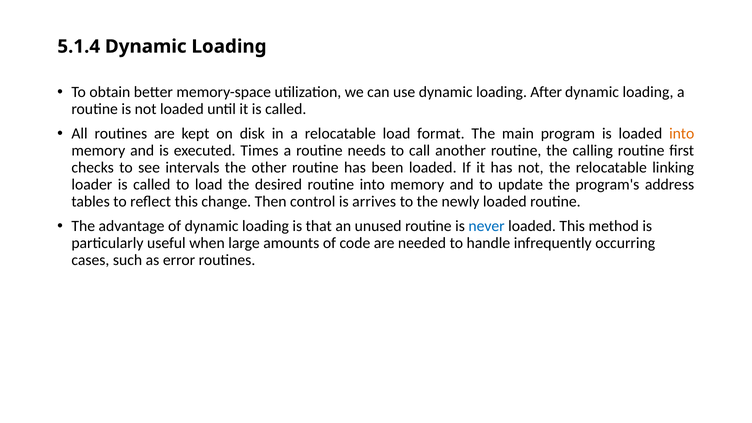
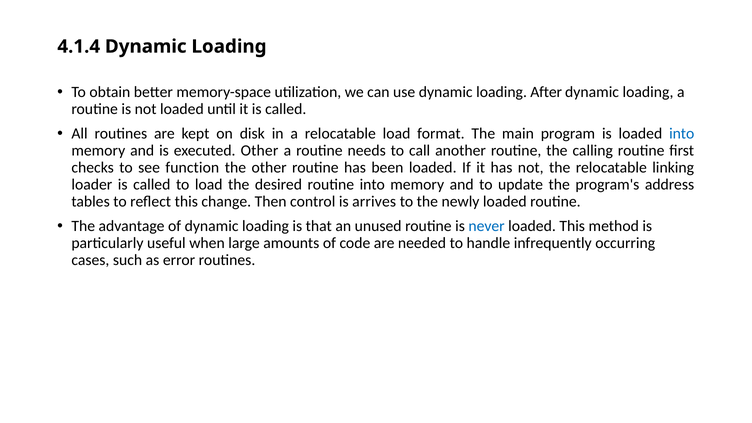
5.1.4: 5.1.4 -> 4.1.4
into at (682, 134) colour: orange -> blue
executed Times: Times -> Other
intervals: intervals -> function
